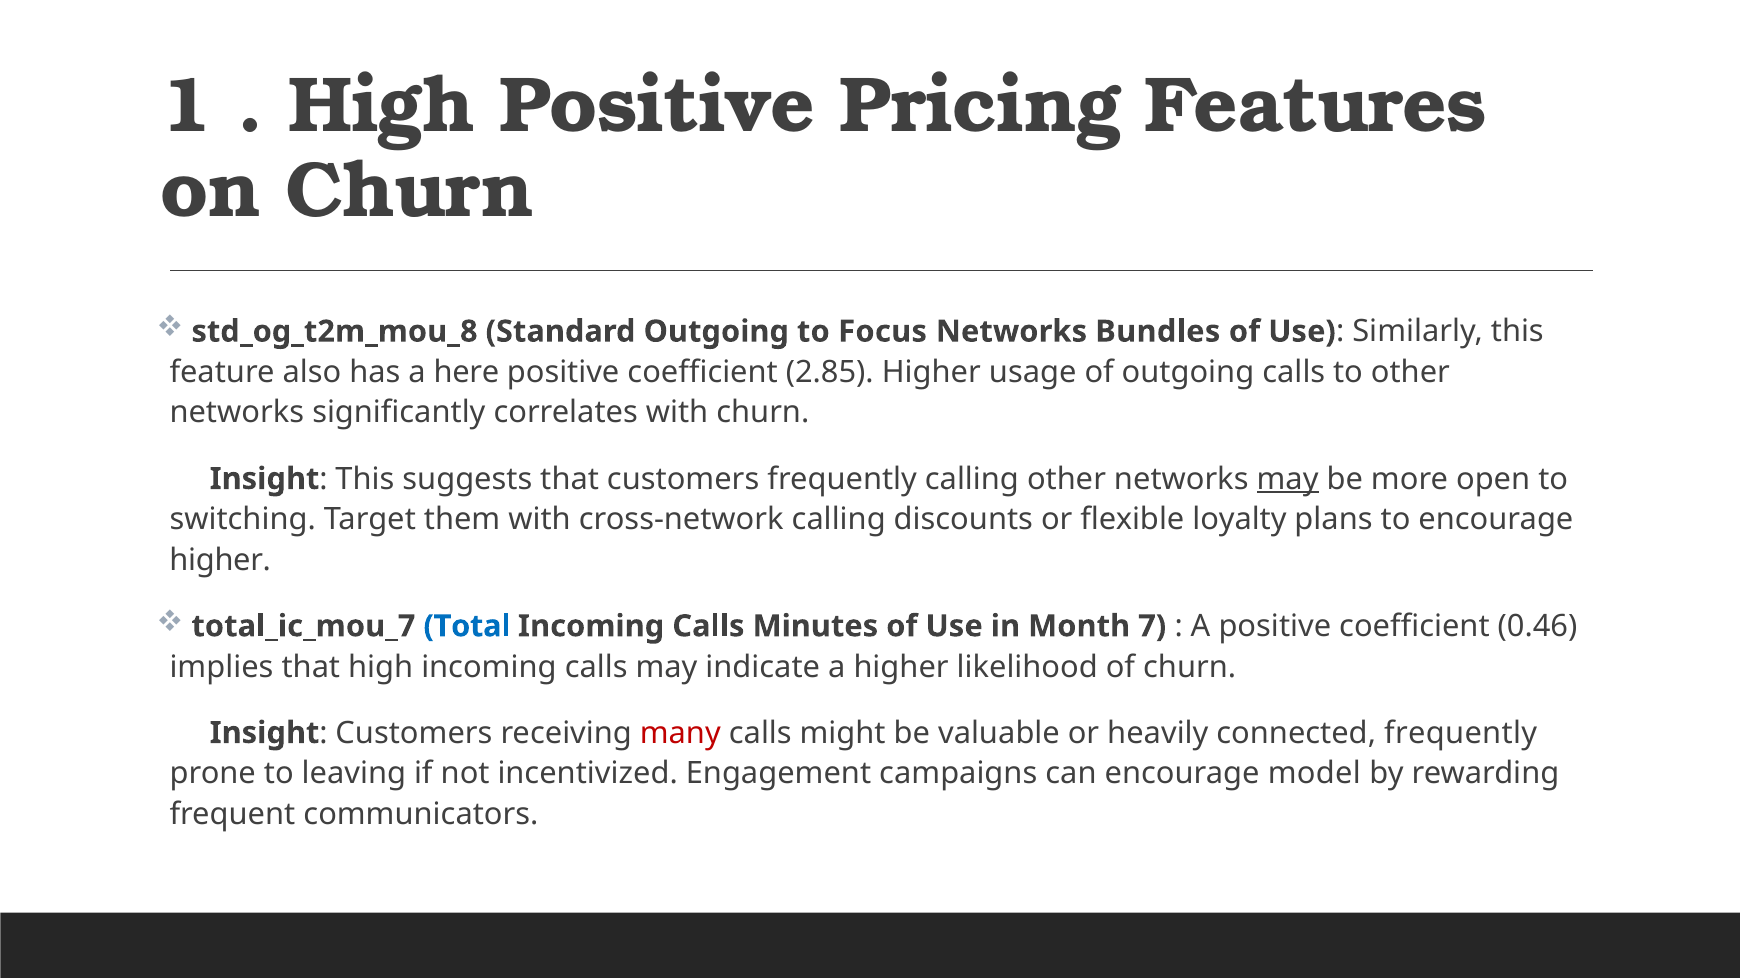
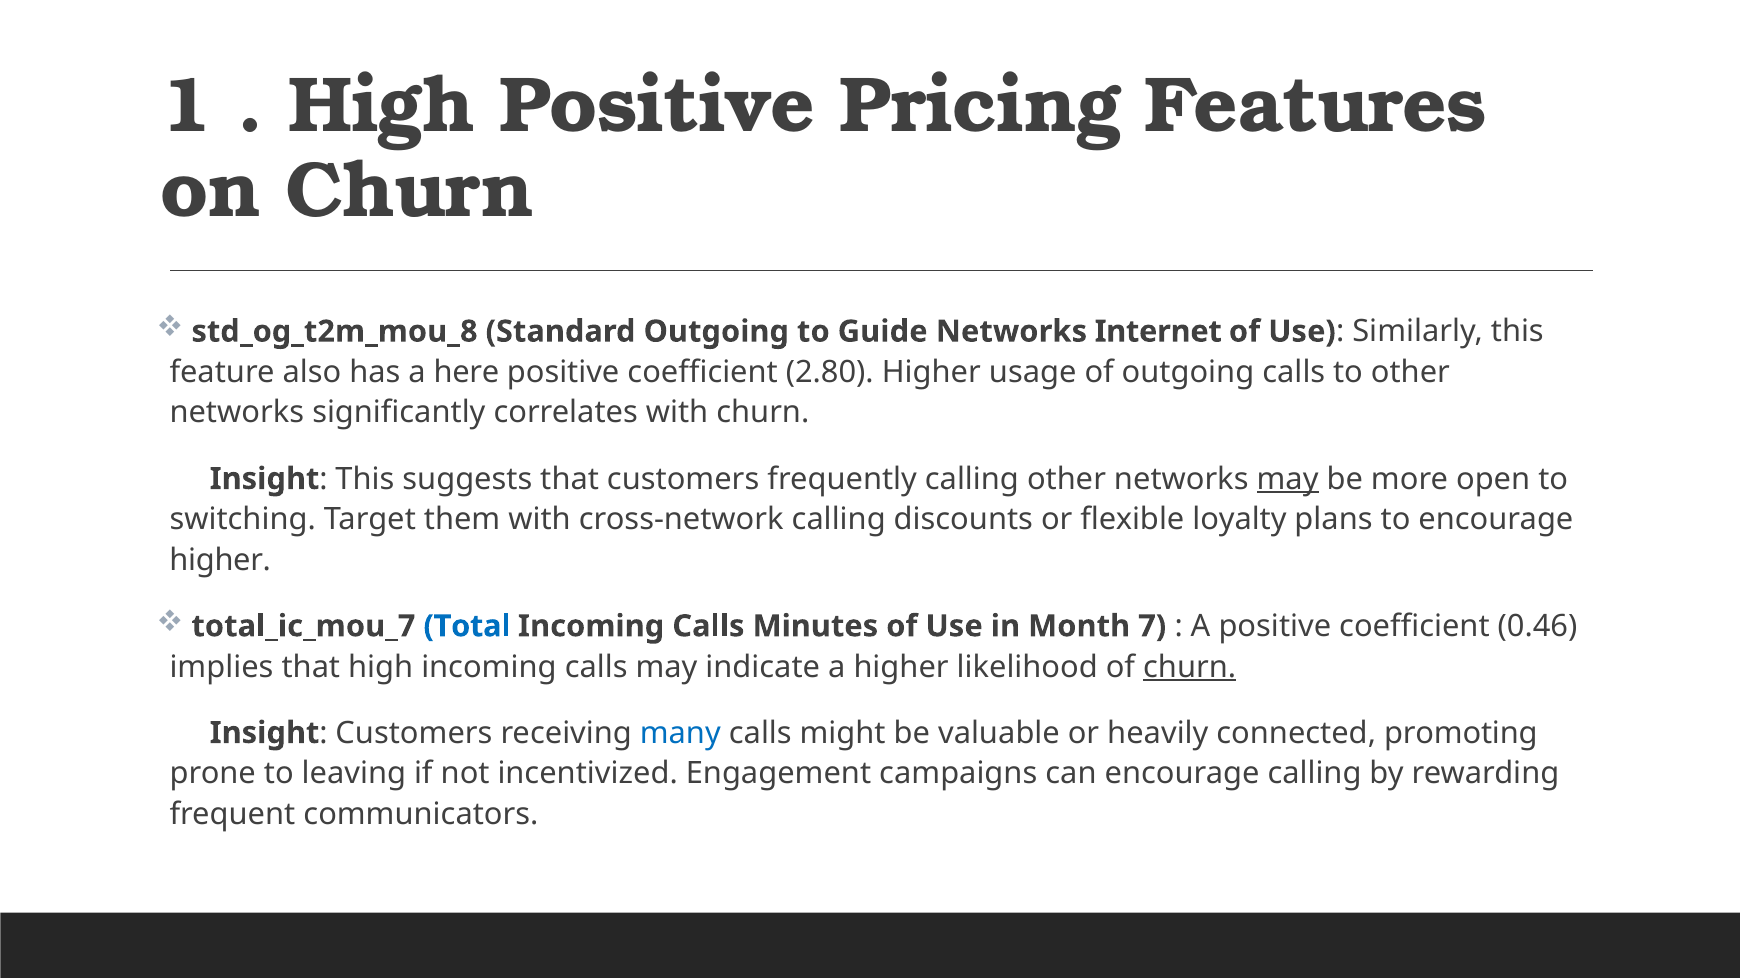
Focus: Focus -> Guide
Bundles: Bundles -> Internet
2.85: 2.85 -> 2.80
churn at (1190, 667) underline: none -> present
many colour: red -> blue
connected frequently: frequently -> promoting
encourage model: model -> calling
